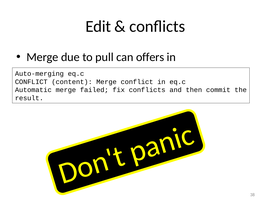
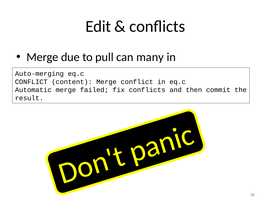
offers: offers -> many
